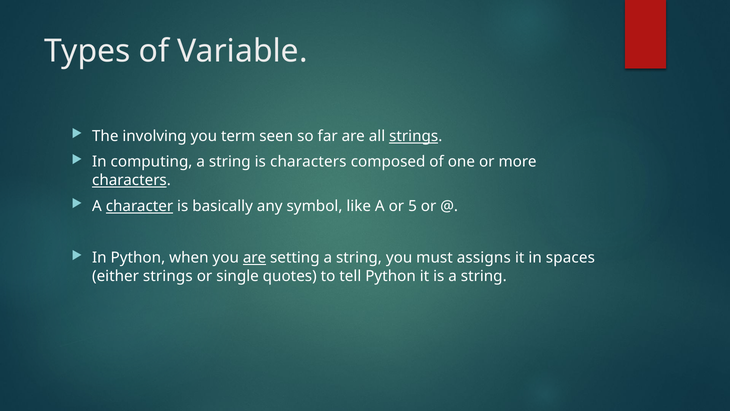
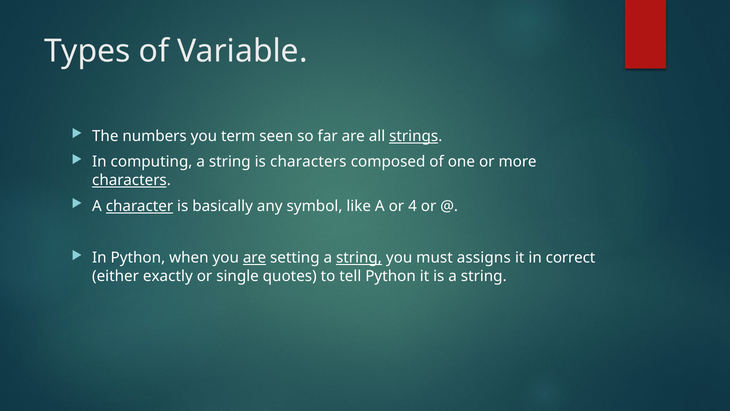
involving: involving -> numbers
5: 5 -> 4
string at (359, 258) underline: none -> present
spaces: spaces -> correct
either strings: strings -> exactly
